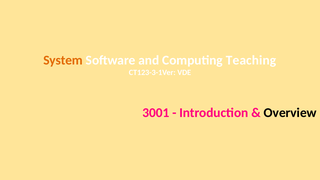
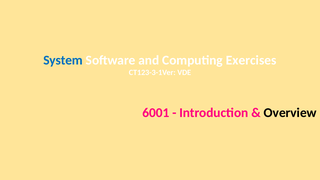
System colour: orange -> blue
Teaching: Teaching -> Exercises
3001: 3001 -> 6001
